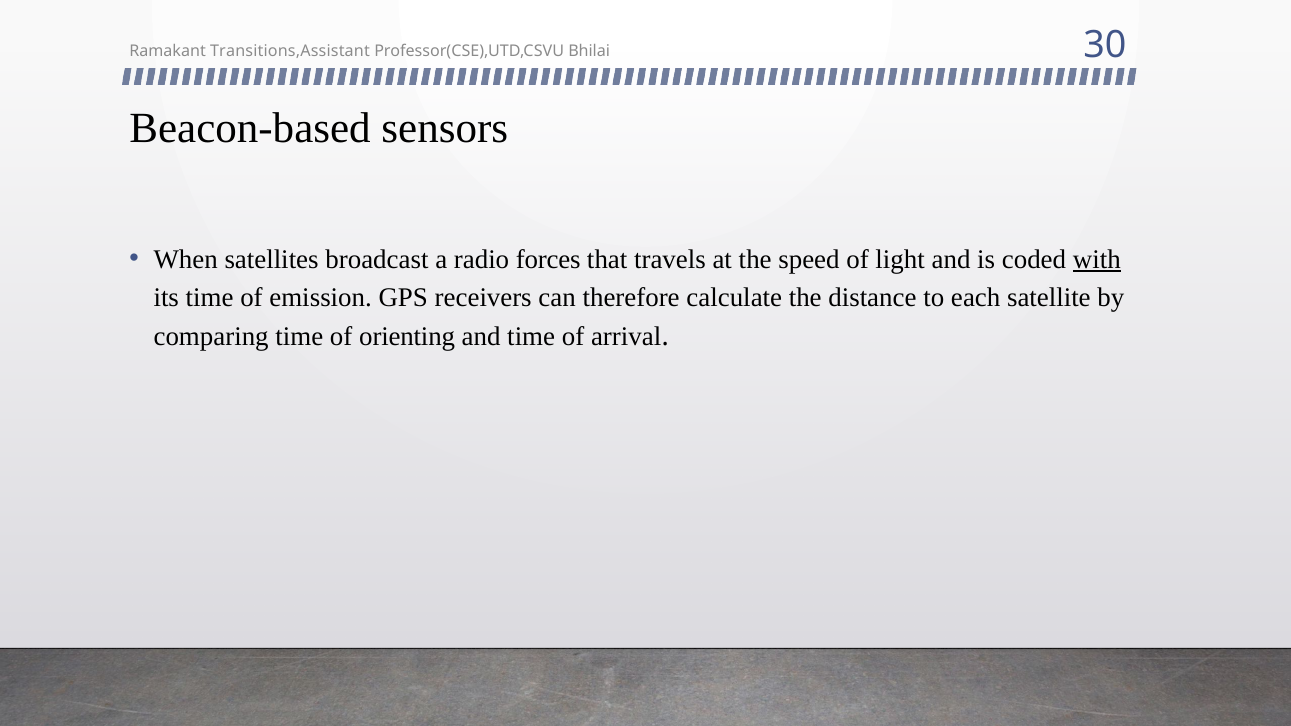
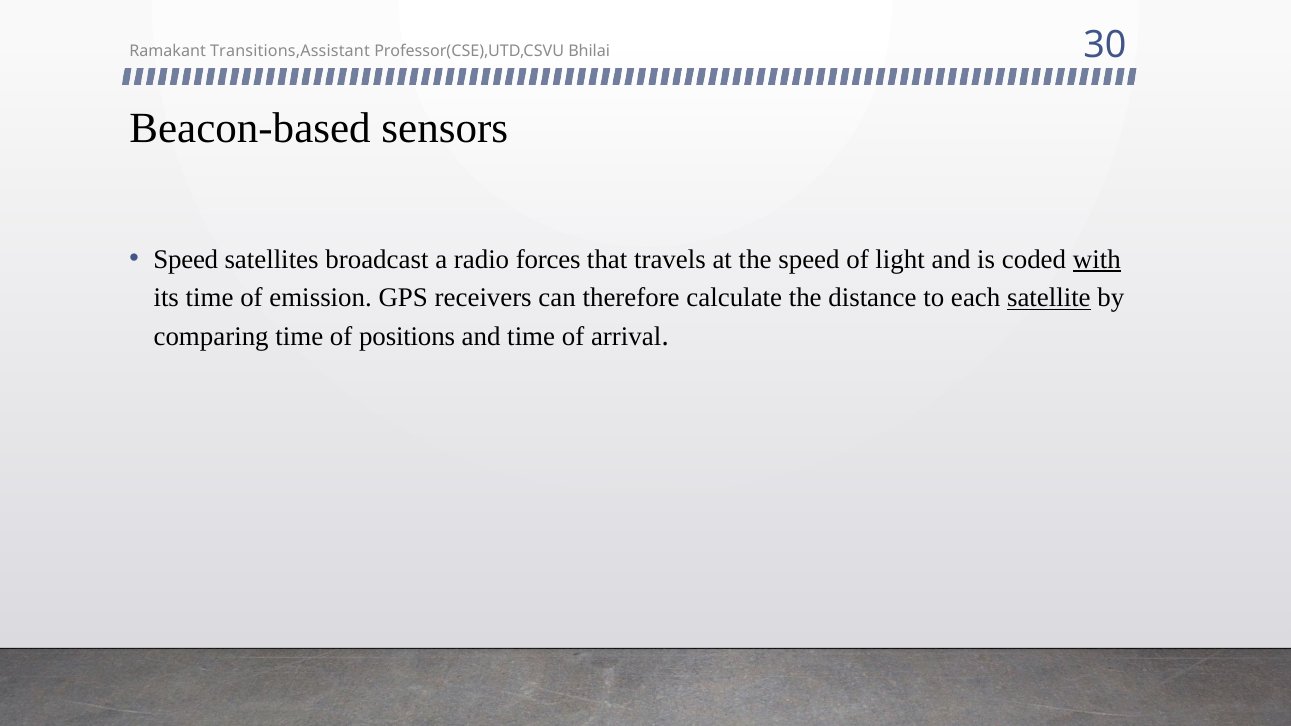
When at (186, 259): When -> Speed
satellite underline: none -> present
orienting: orienting -> positions
